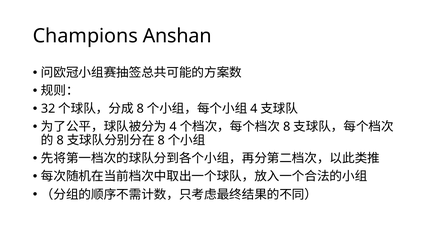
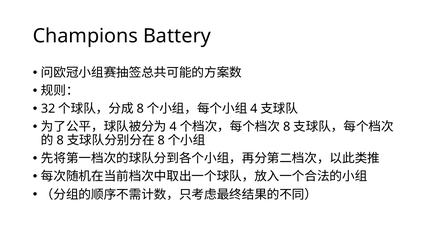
Anshan: Anshan -> Battery
